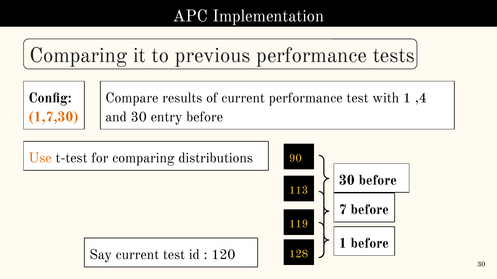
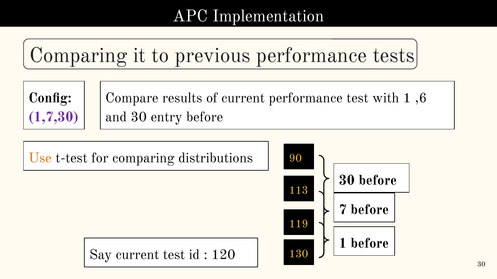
,4: ,4 -> ,6
1,7,30 colour: orange -> purple
128: 128 -> 130
